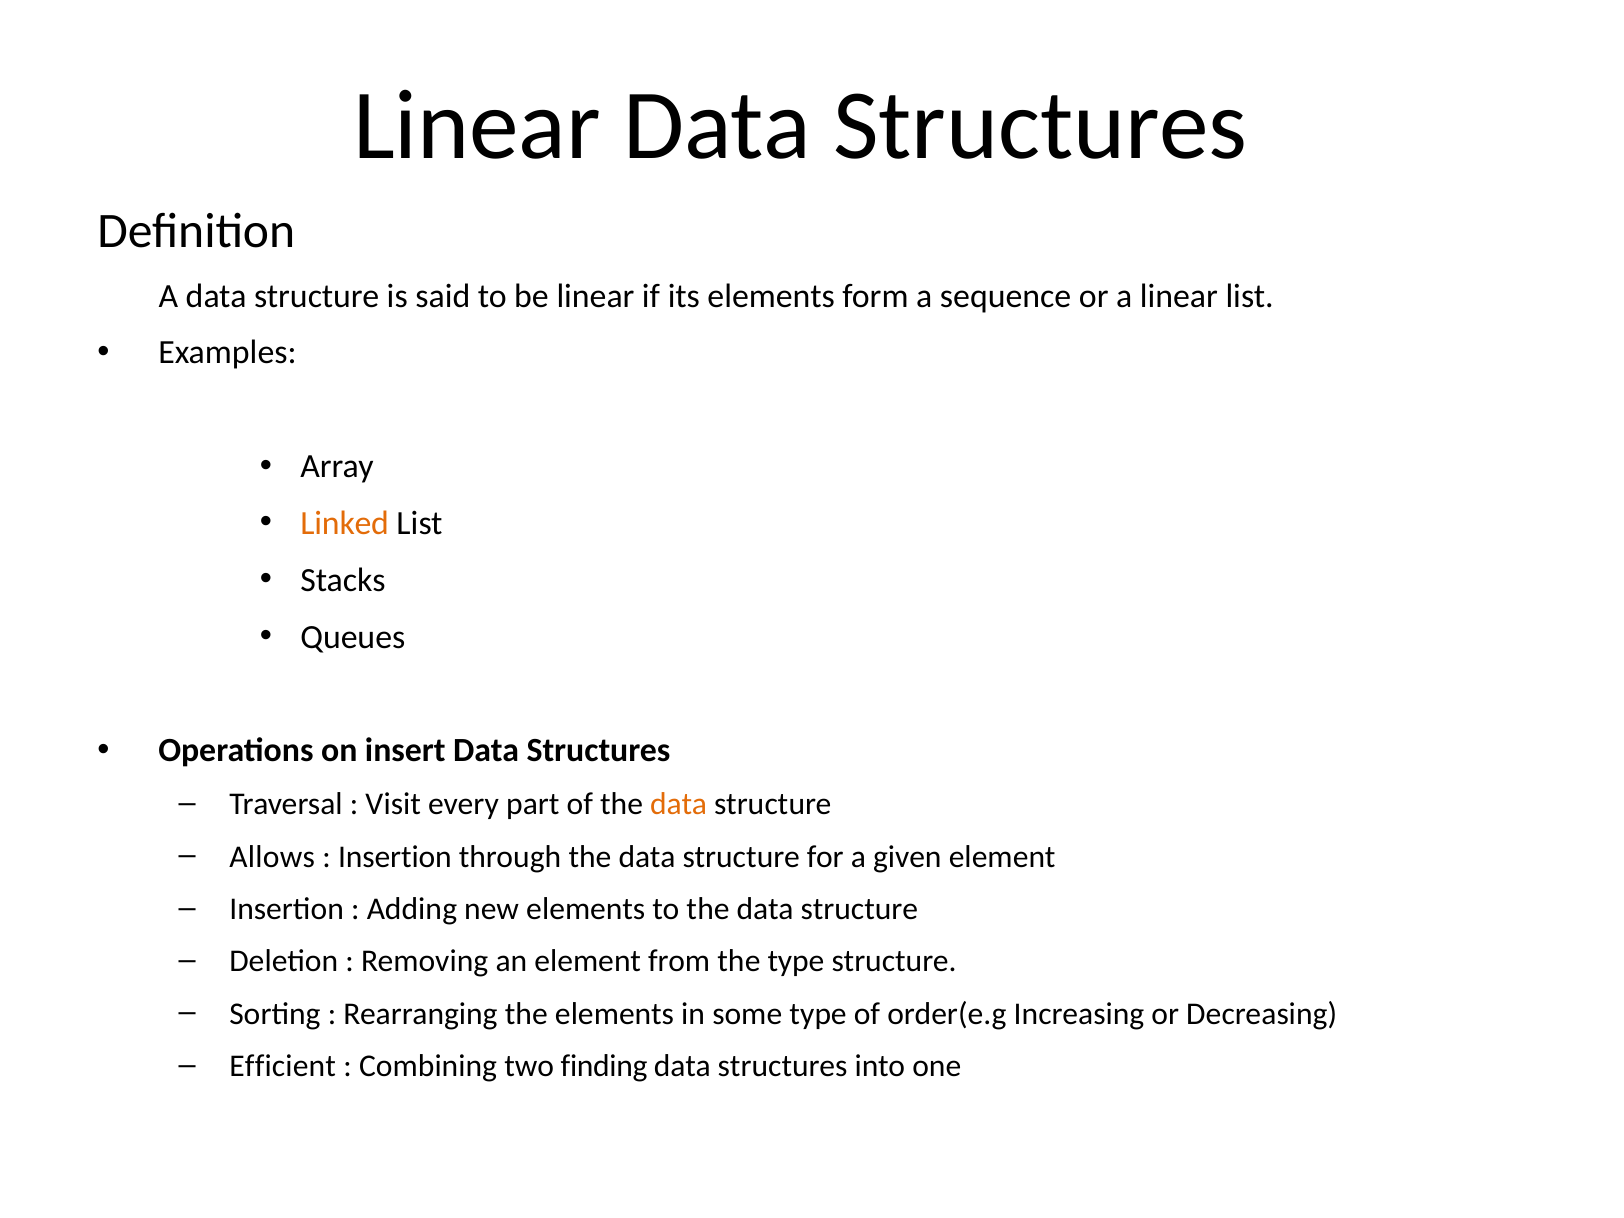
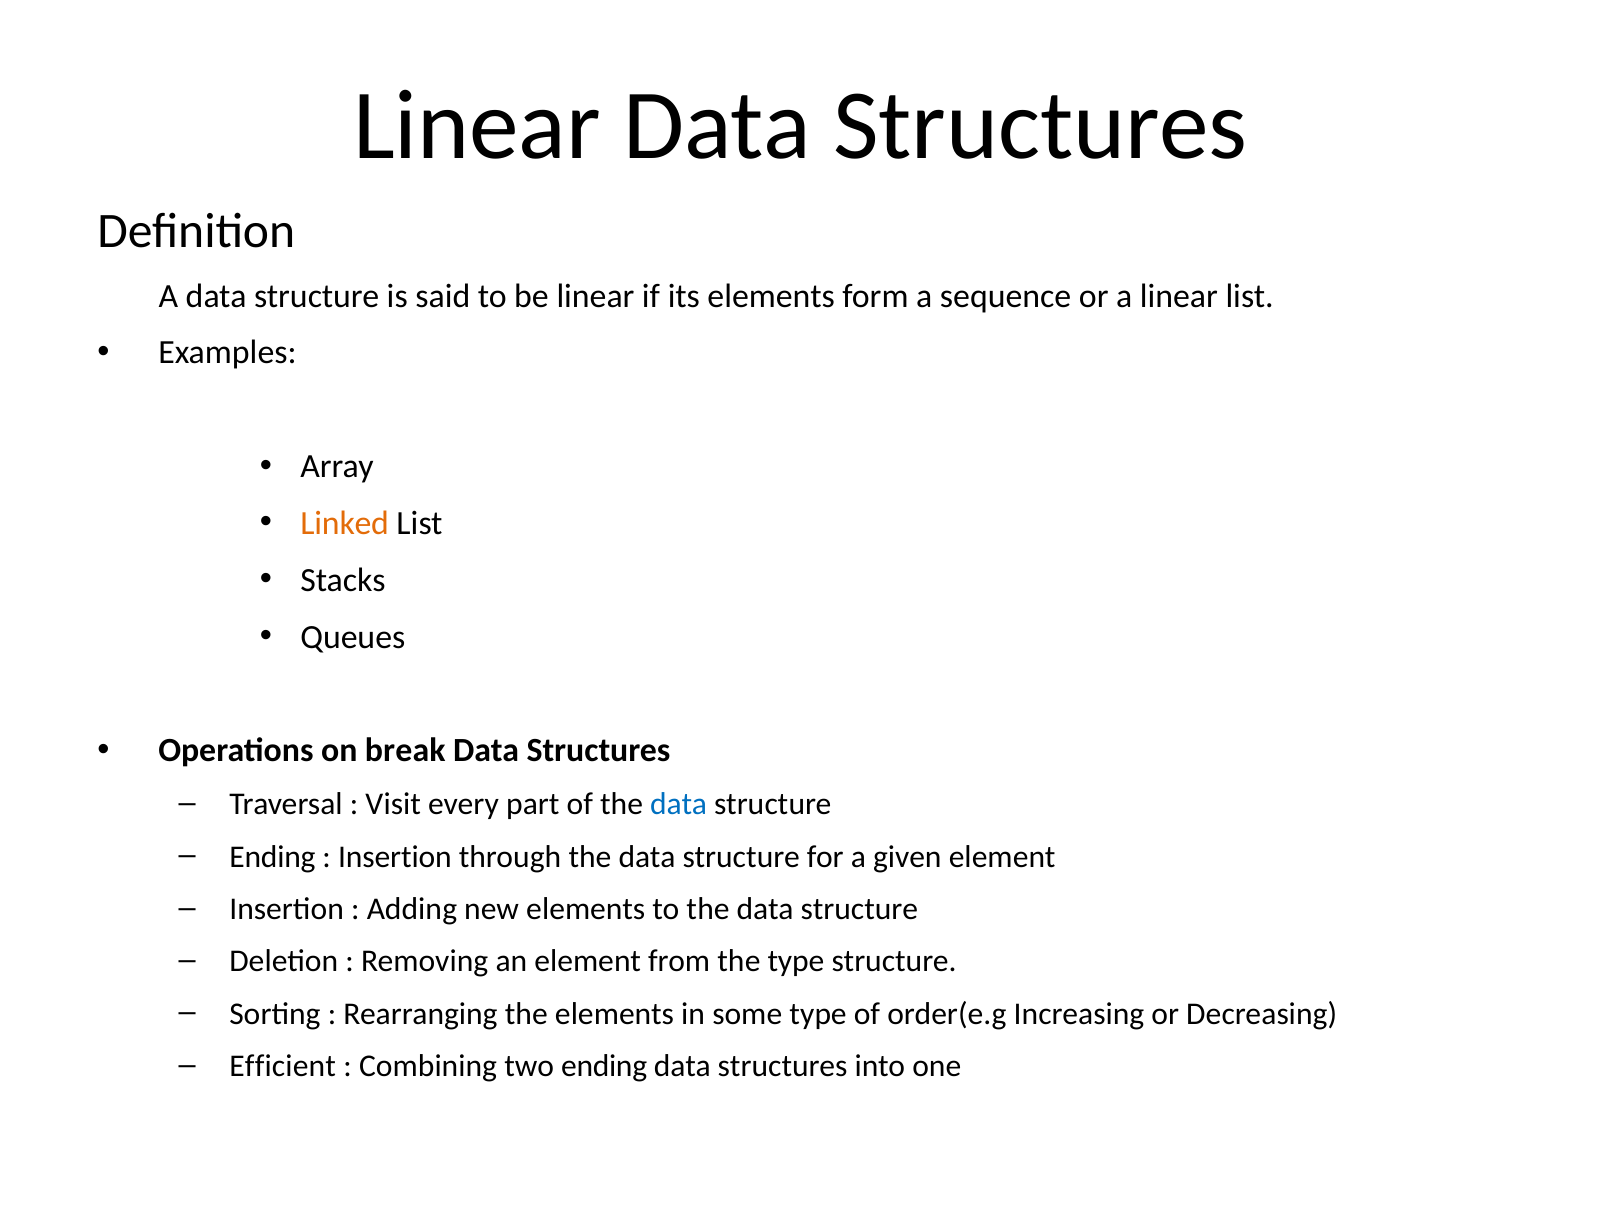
insert: insert -> break
data at (679, 804) colour: orange -> blue
Allows at (272, 857): Allows -> Ending
two finding: finding -> ending
